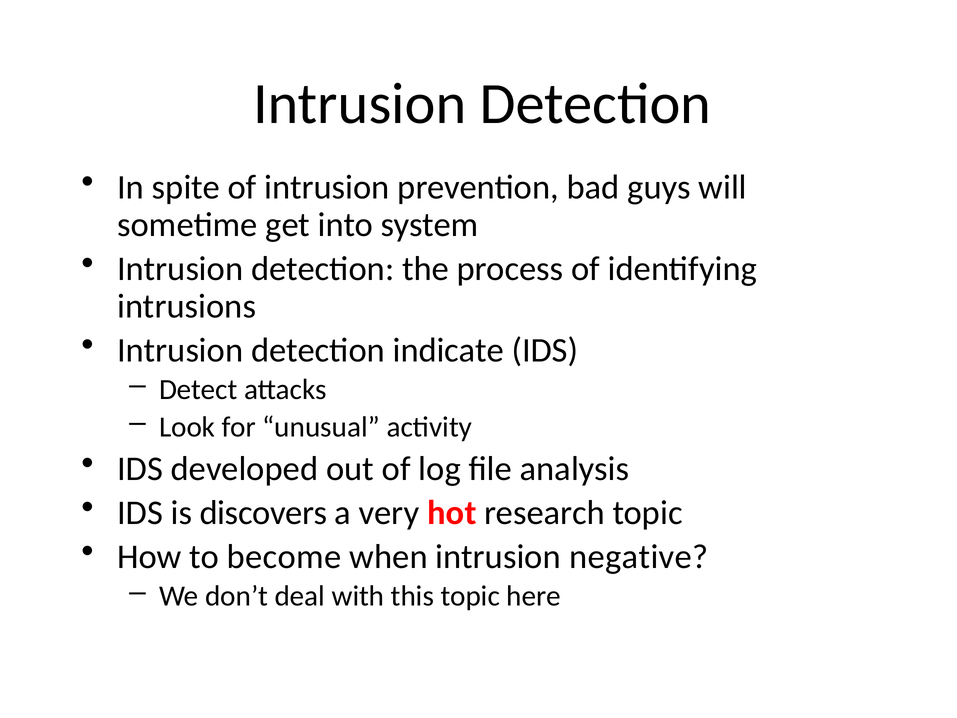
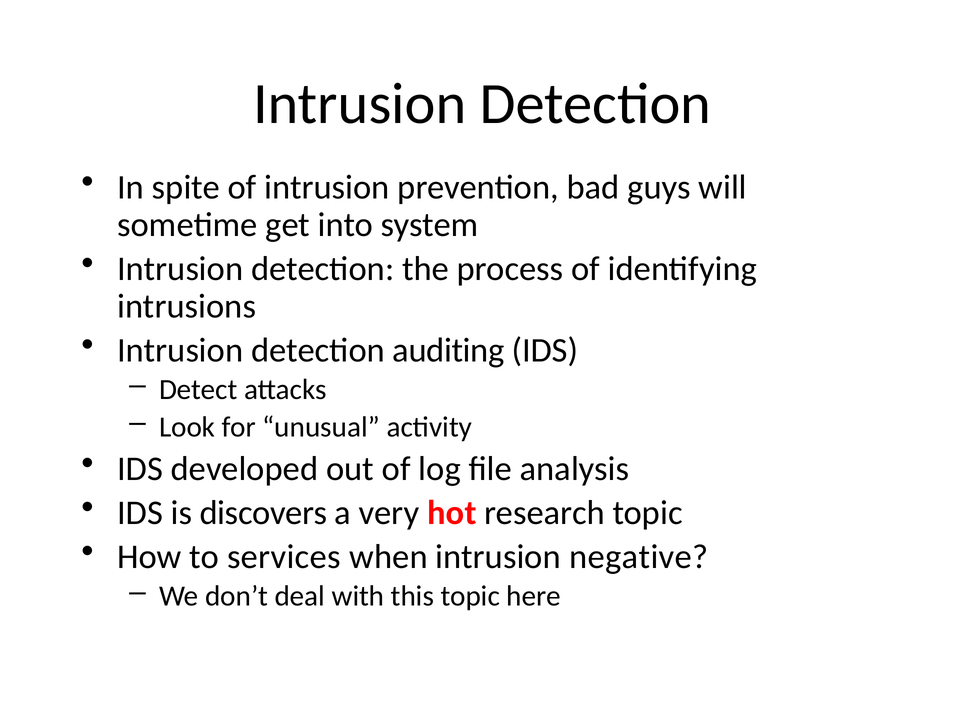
indicate: indicate -> auditing
become: become -> services
